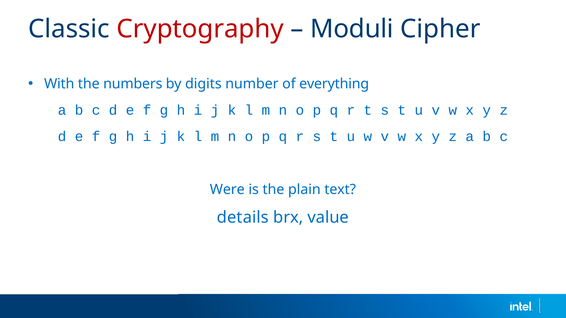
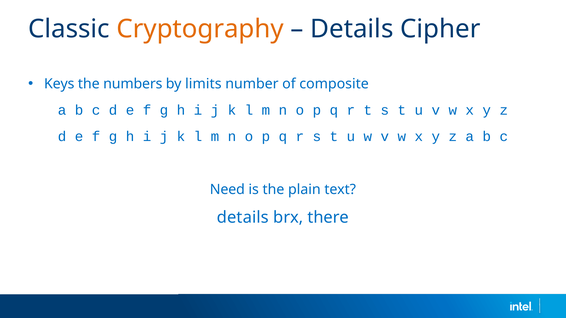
Cryptography colour: red -> orange
Moduli at (352, 29): Moduli -> Details
With: With -> Keys
digits: digits -> limits
everything: everything -> composite
Were: Were -> Need
value: value -> there
